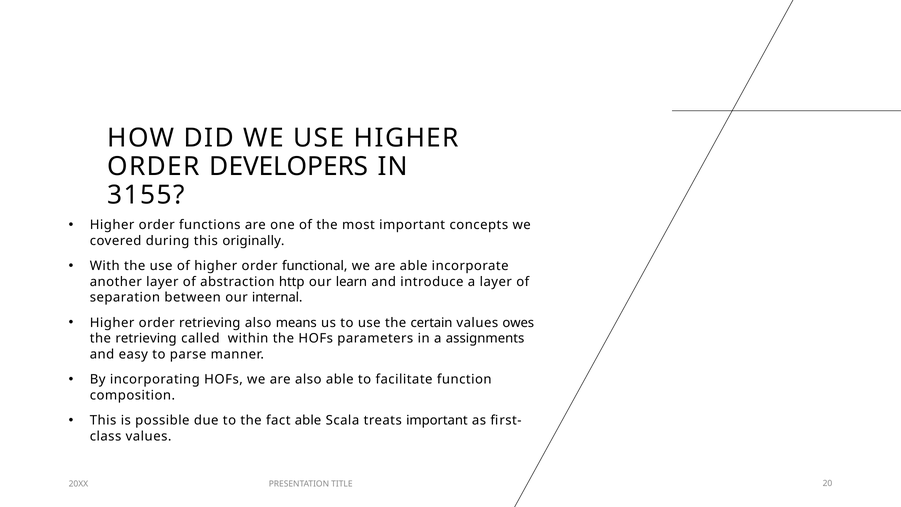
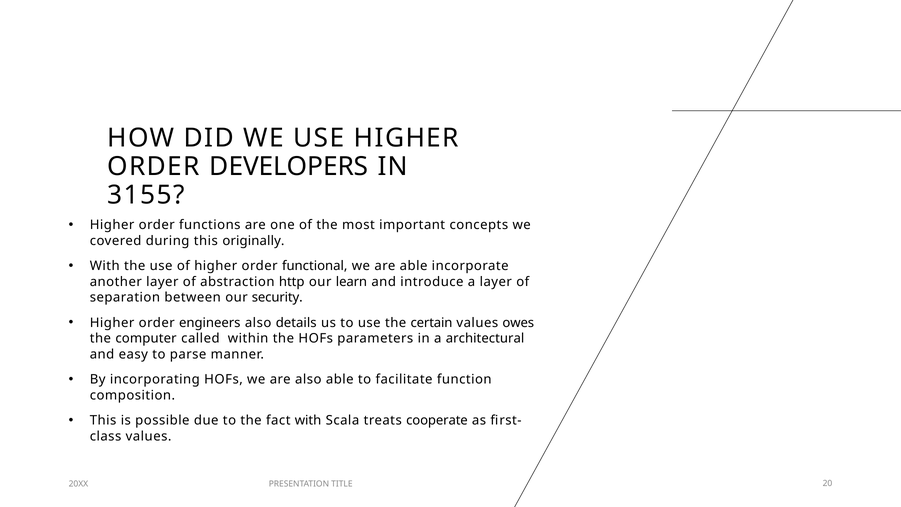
internal: internal -> security
order retrieving: retrieving -> engineers
means: means -> details
the retrieving: retrieving -> computer
assignments: assignments -> architectural
fact able: able -> with
treats important: important -> cooperate
